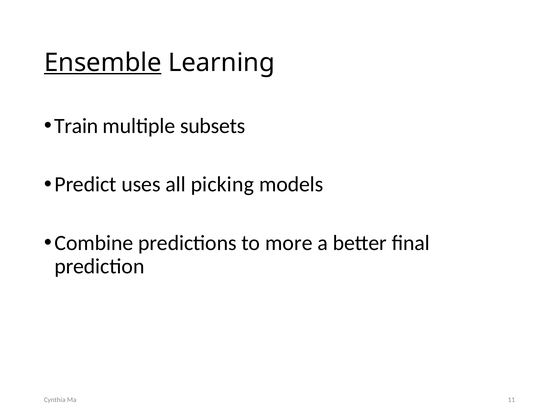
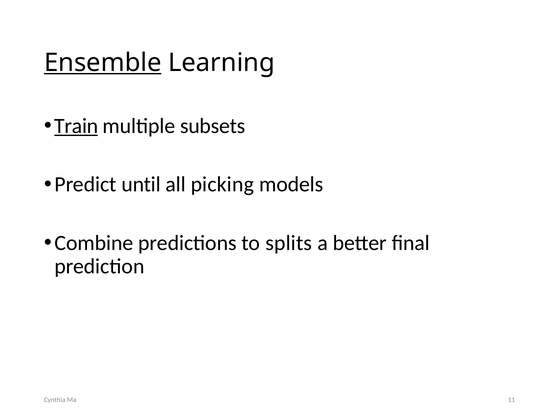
Train underline: none -> present
uses: uses -> until
more: more -> splits
